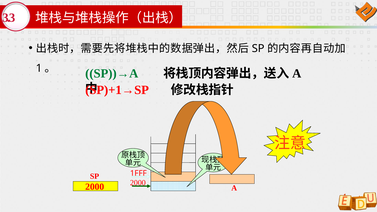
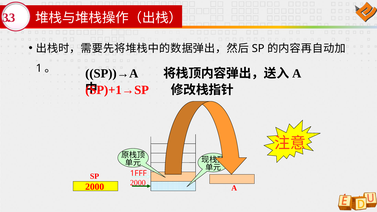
SP))→A colour: green -> black
